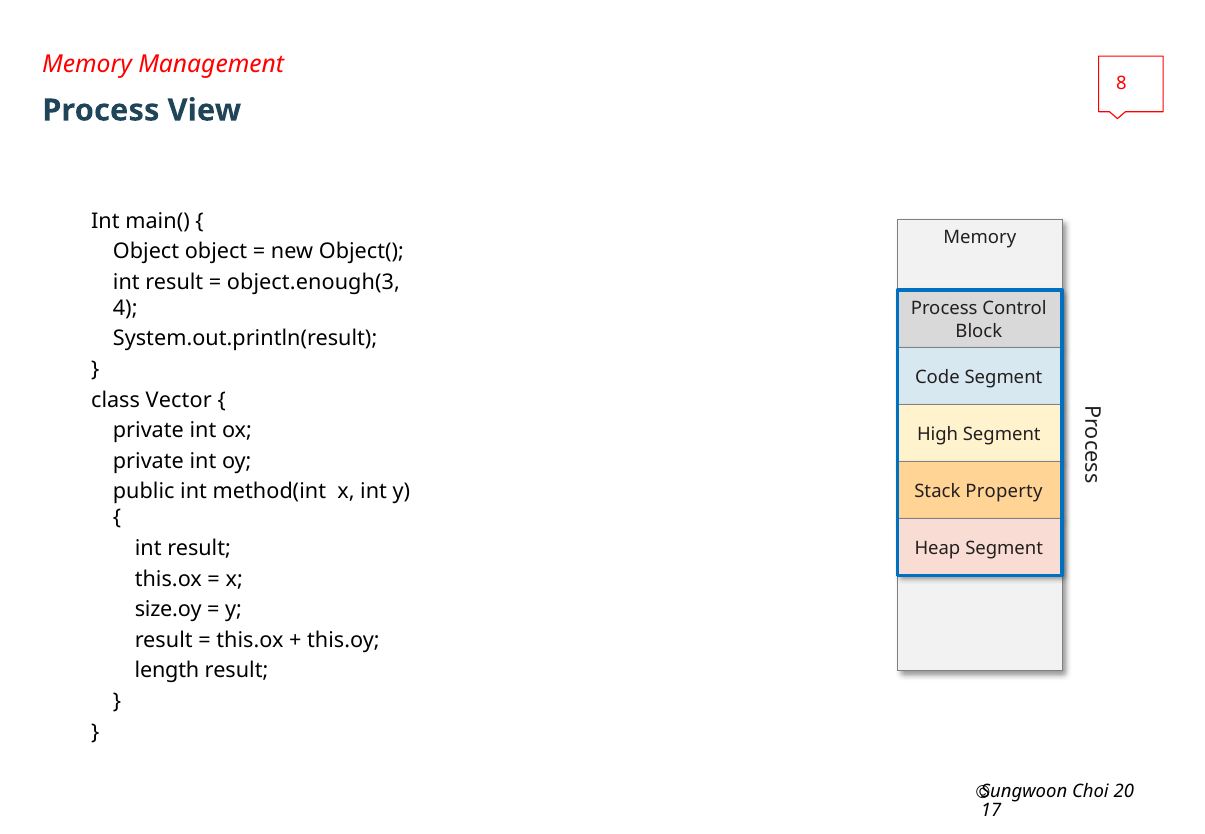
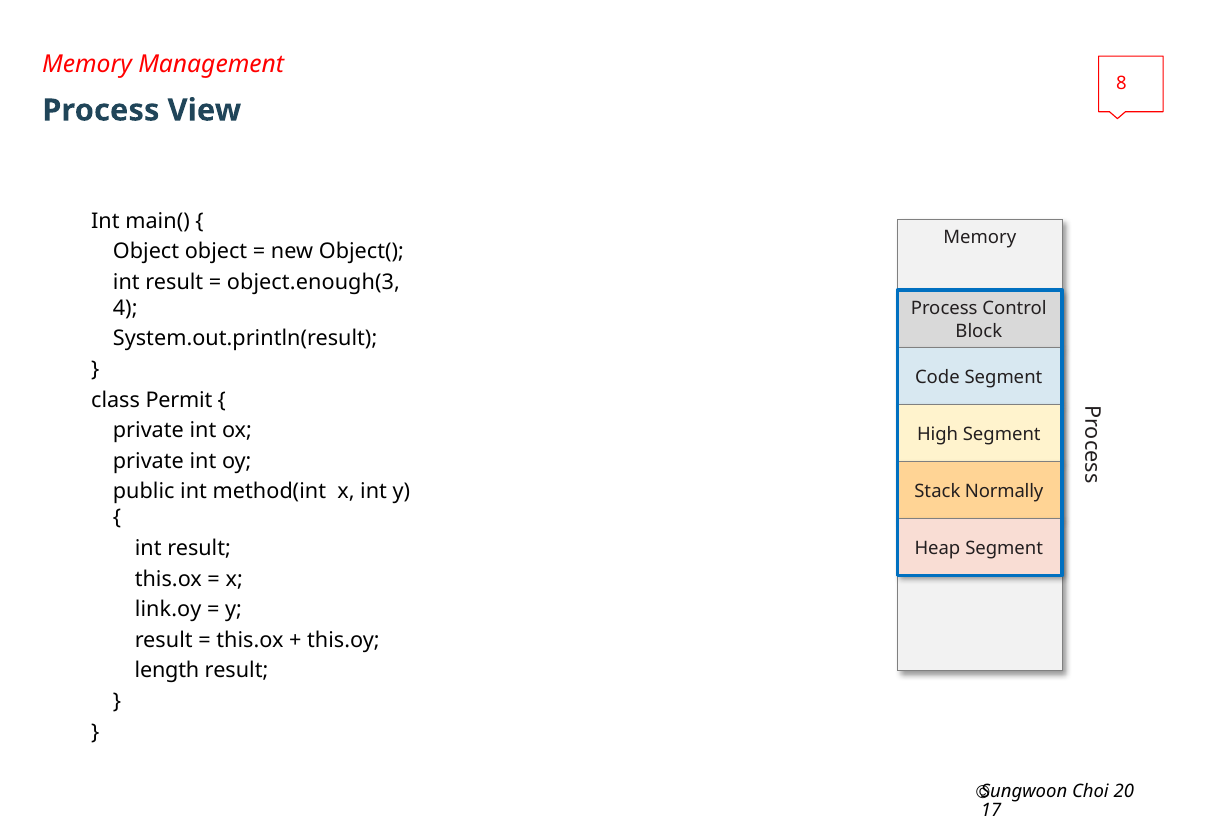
Vector: Vector -> Permit
Property: Property -> Normally
size.oy: size.oy -> link.oy
